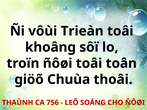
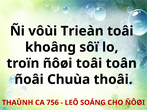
giöõ: giöõ -> ñoâi
